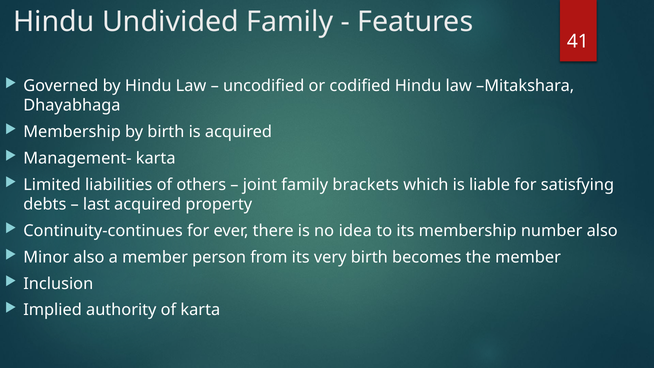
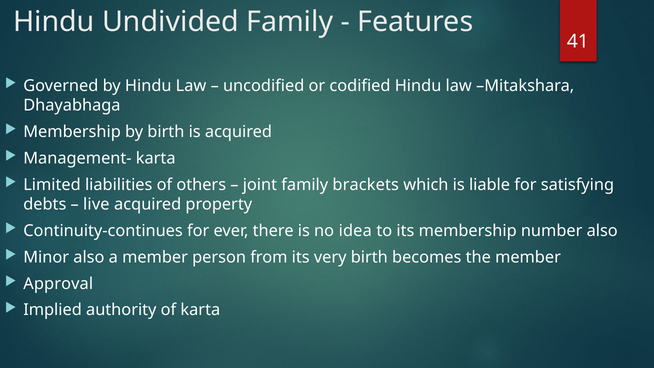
last: last -> live
Inclusion: Inclusion -> Approval
